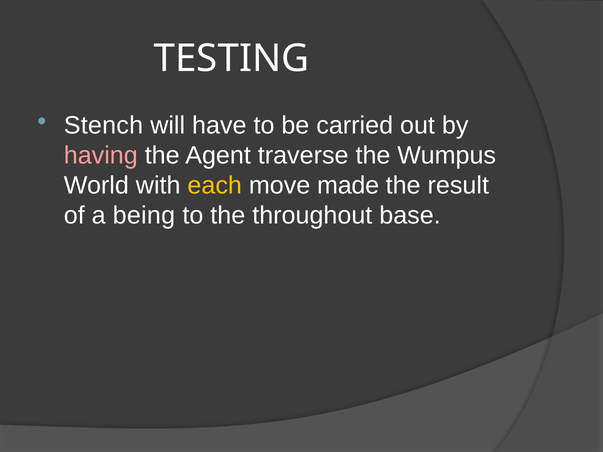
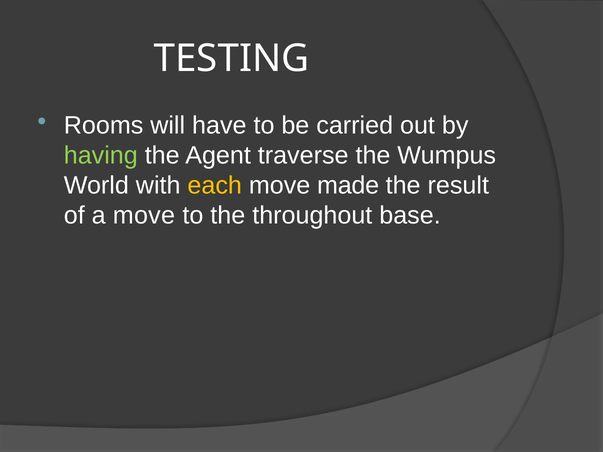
Stench: Stench -> Rooms
having colour: pink -> light green
a being: being -> move
